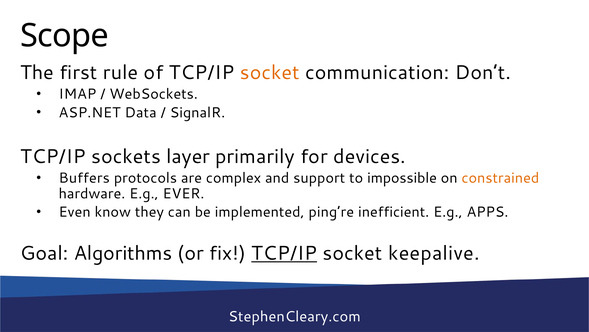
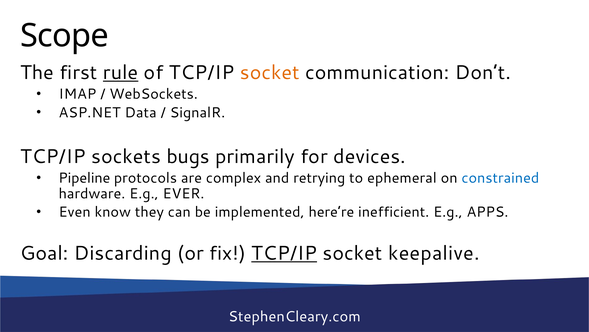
rule underline: none -> present
layer: layer -> bugs
Buffers: Buffers -> Pipeline
support: support -> retrying
impossible: impossible -> ephemeral
constrained colour: orange -> blue
ping’re: ping’re -> here’re
Algorithms: Algorithms -> Discarding
